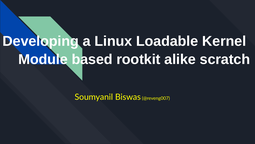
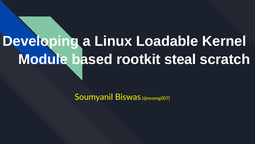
alike: alike -> steal
